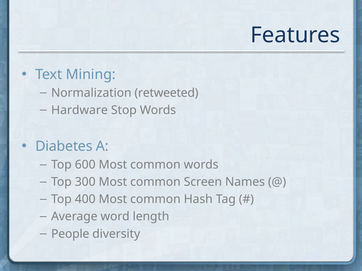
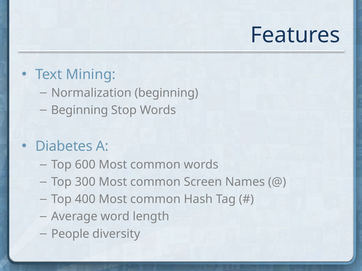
Normalization retweeted: retweeted -> beginning
Hardware at (79, 110): Hardware -> Beginning
